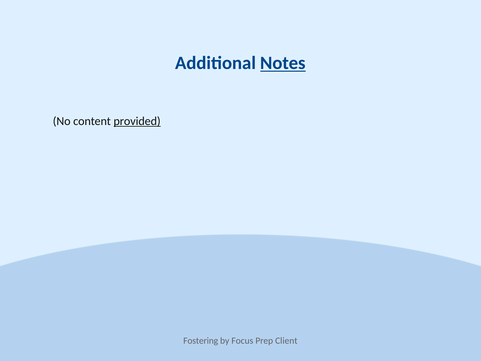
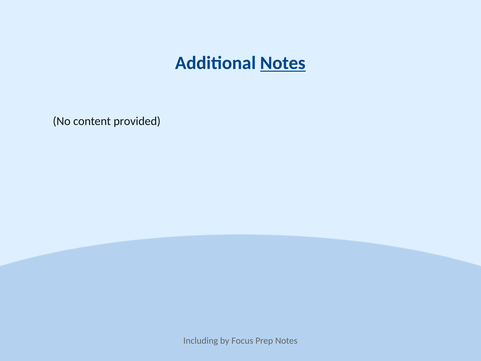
provided underline: present -> none
Fostering: Fostering -> Including
Prep Client: Client -> Notes
